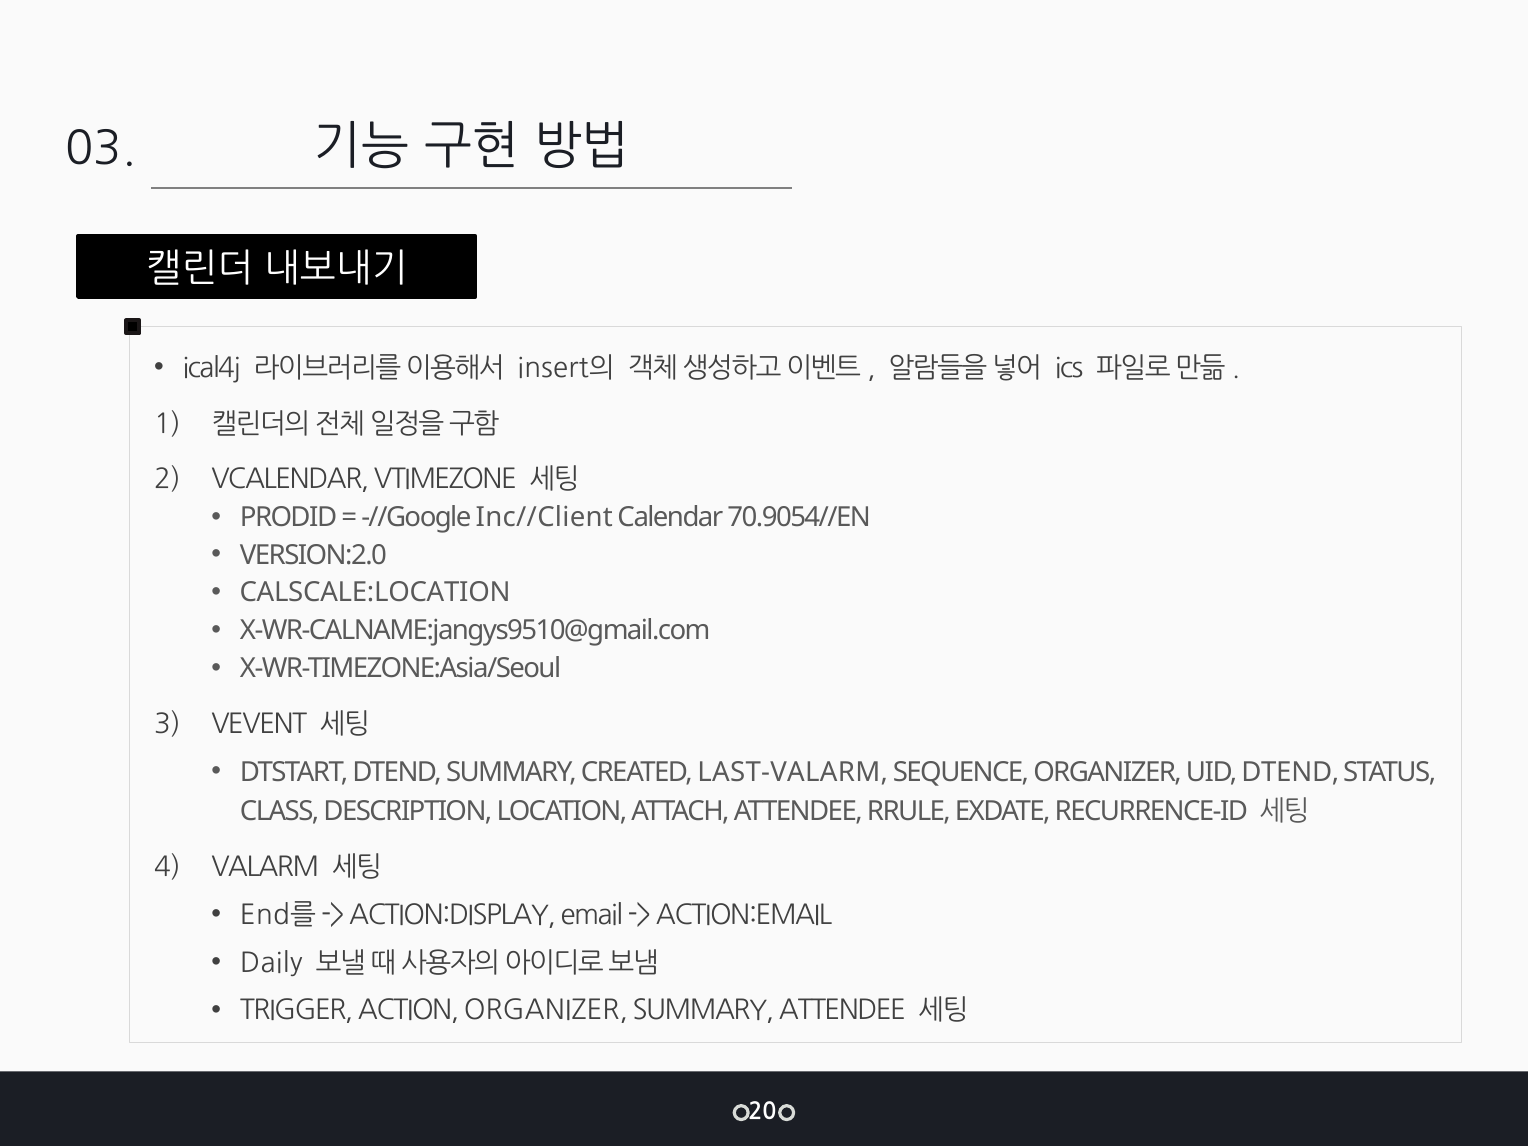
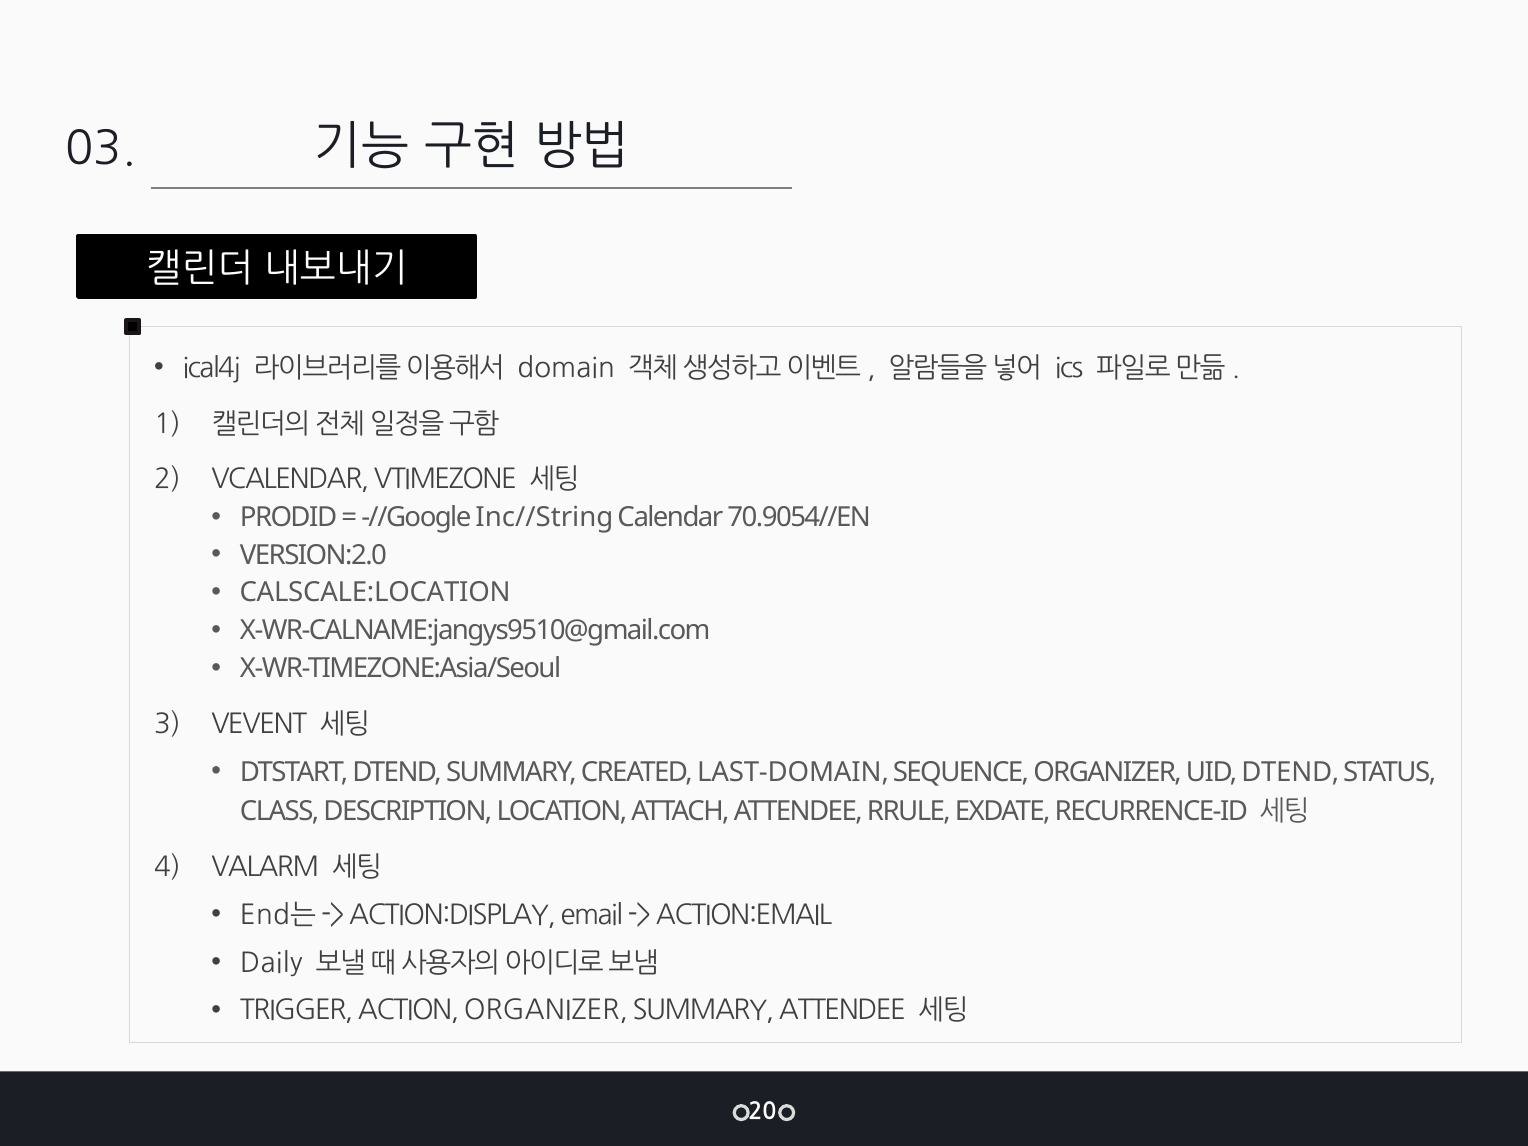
insert의: insert의 -> domain
Inc//Client: Inc//Client -> Inc//String
LAST-VALARM: LAST-VALARM -> LAST-DOMAIN
End를: End를 -> End는
